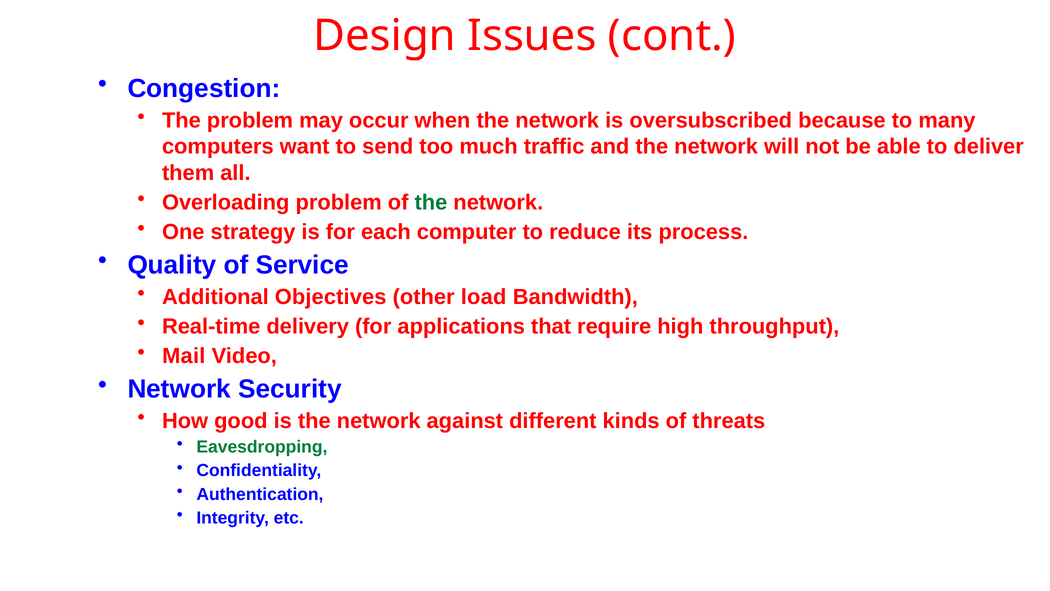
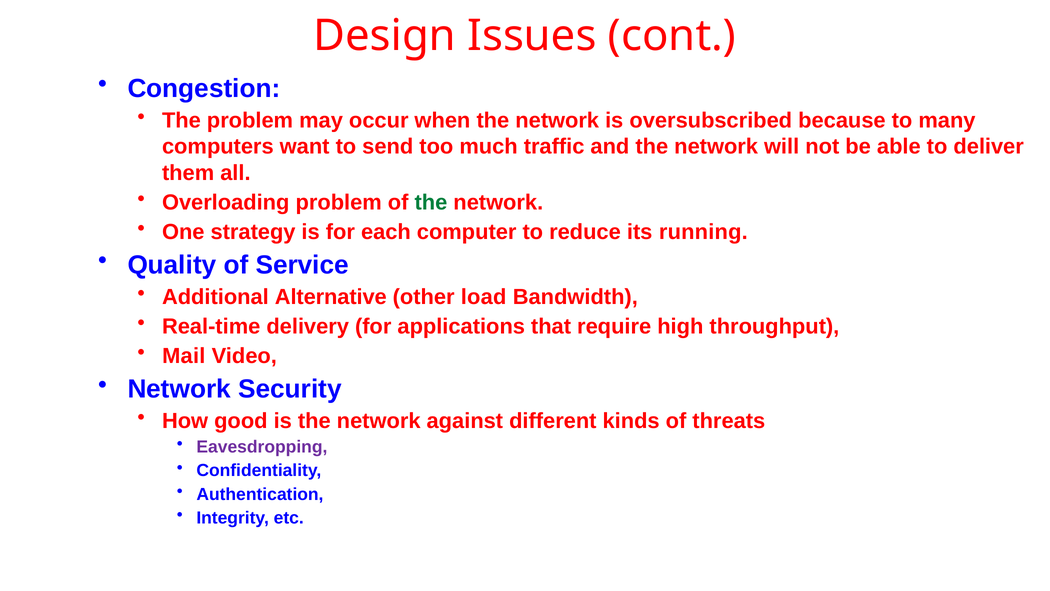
process: process -> running
Objectives: Objectives -> Alternative
Eavesdropping colour: green -> purple
